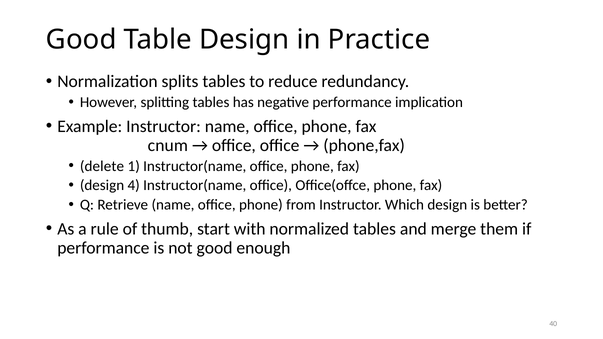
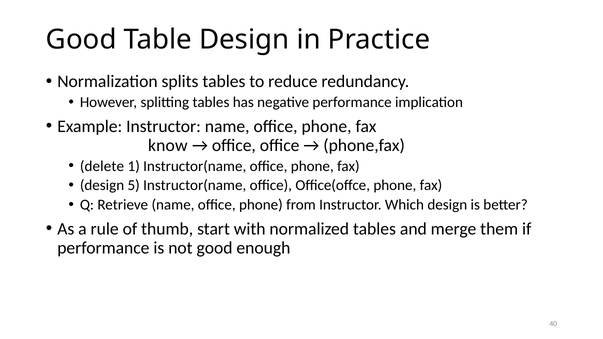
cnum: cnum -> know
4: 4 -> 5
